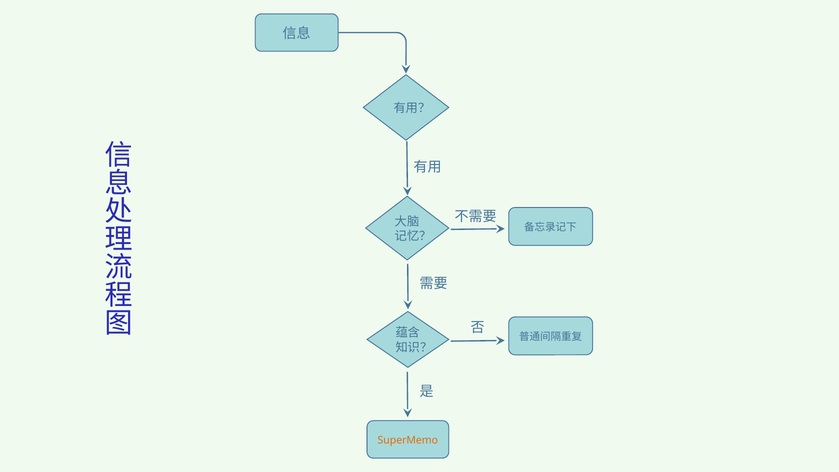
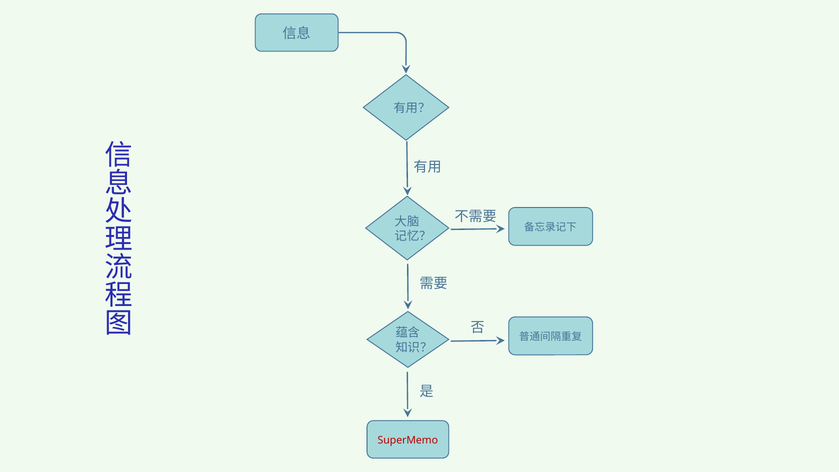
SuperMemo colour: orange -> red
